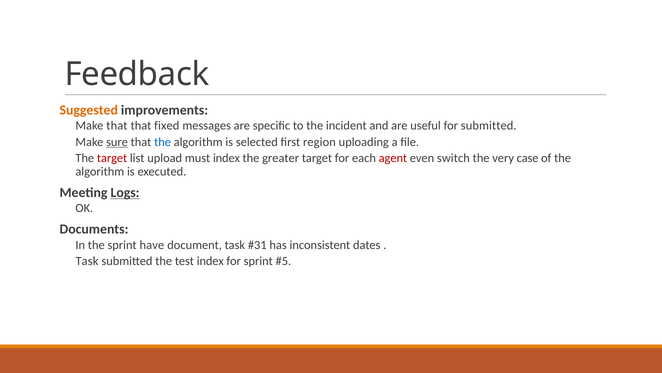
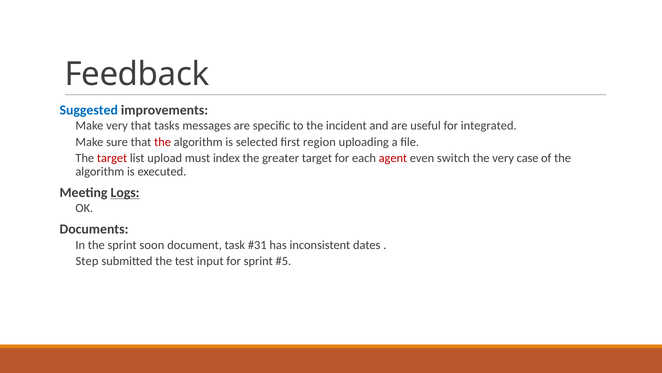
Suggested colour: orange -> blue
Make that: that -> very
fixed: fixed -> tasks
for submitted: submitted -> integrated
sure underline: present -> none
the at (163, 142) colour: blue -> red
have: have -> soon
Task at (87, 261): Task -> Step
test index: index -> input
